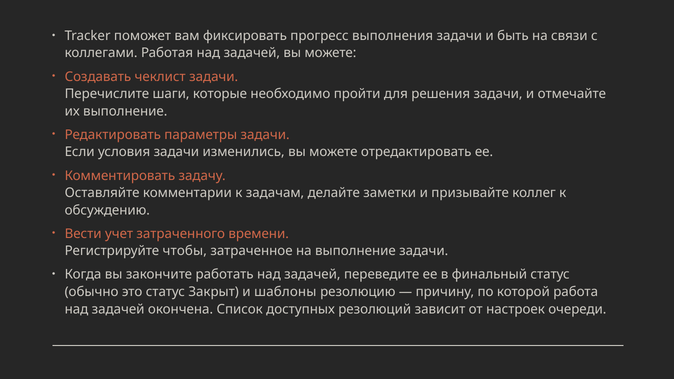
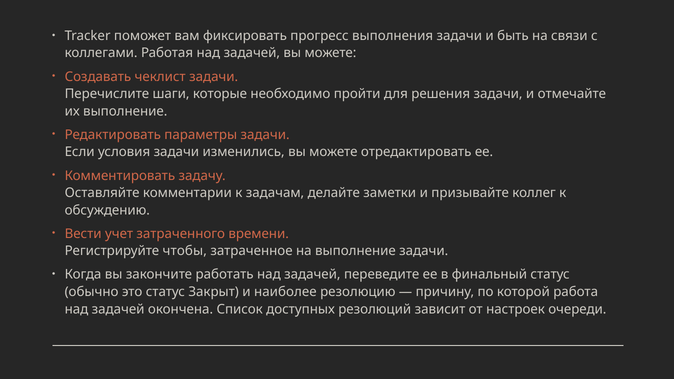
шаблоны: шаблоны -> наиболее
